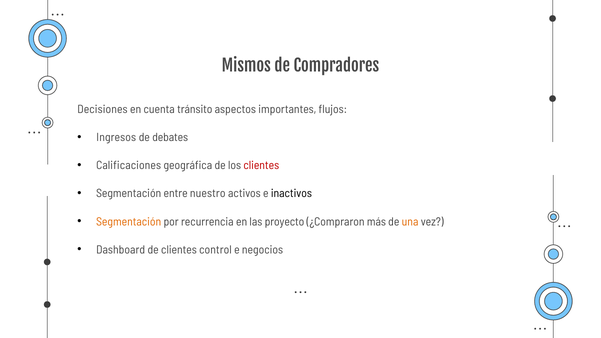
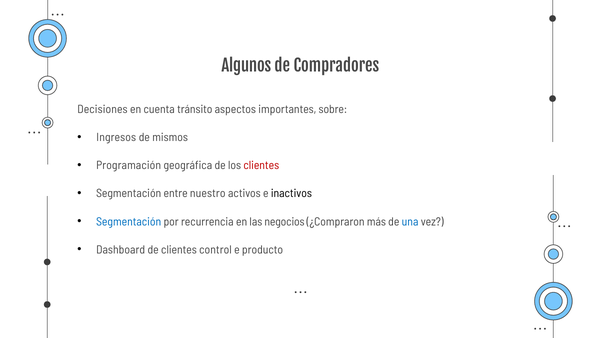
Mismos: Mismos -> Algunos
flujos: flujos -> sobre
debates: debates -> mismos
Calificaciones: Calificaciones -> Programación
Segmentación at (129, 222) colour: orange -> blue
proyecto: proyecto -> negocios
una colour: orange -> blue
negocios: negocios -> producto
